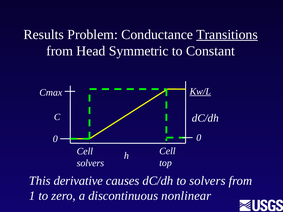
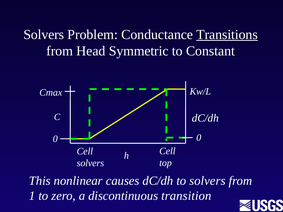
Results at (44, 35): Results -> Solvers
Kw/L underline: present -> none
derivative: derivative -> nonlinear
nonlinear: nonlinear -> transition
